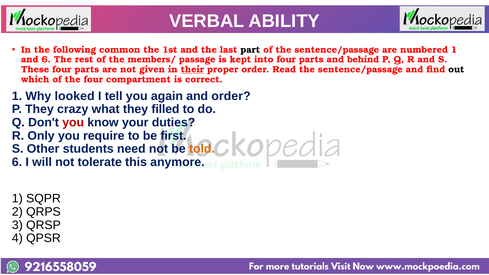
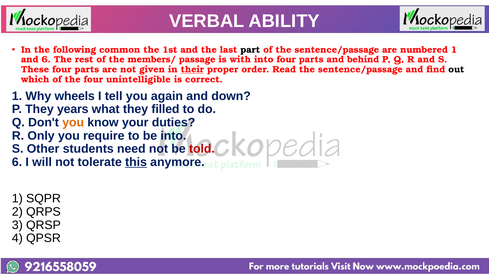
kept: kept -> with
compartment: compartment -> unintelligible
looked: looked -> wheels
and order: order -> down
crazy: crazy -> years
you at (73, 122) colour: red -> orange
be first: first -> into
told colour: orange -> red
this underline: none -> present
